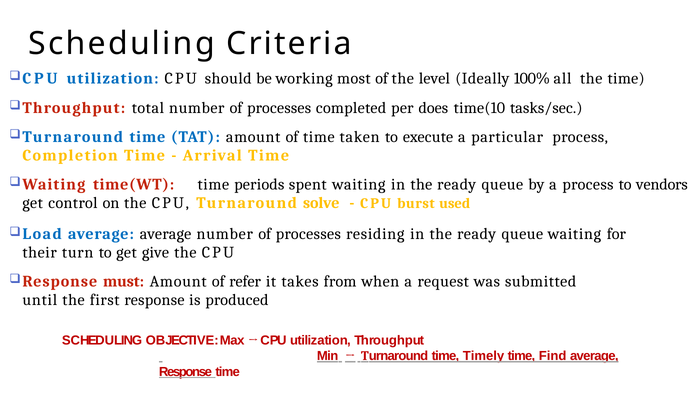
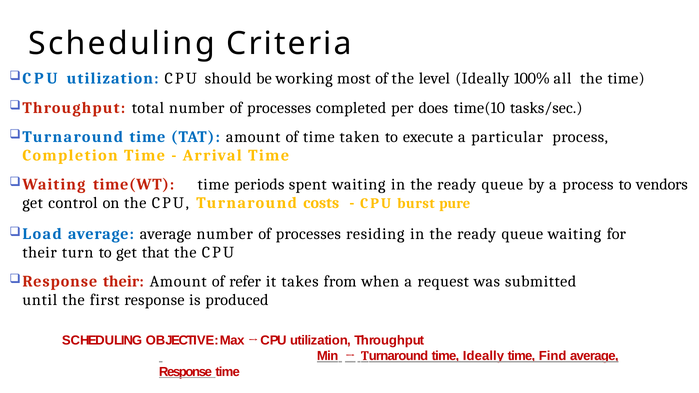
solve: solve -> costs
used: used -> pure
give: give -> that
must at (124, 281): must -> their
time Timely: Timely -> Ideally
